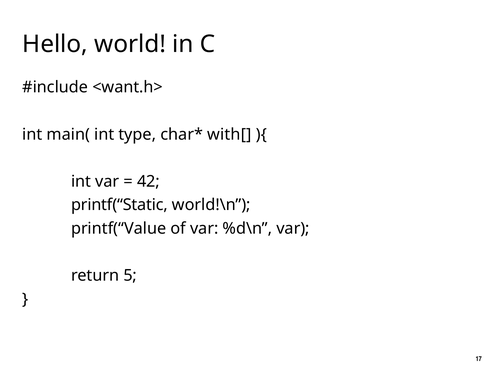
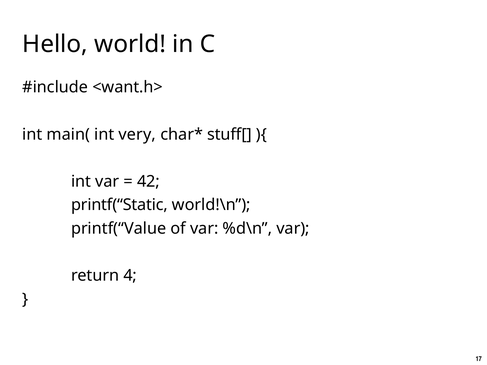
type: type -> very
with[: with[ -> stuff[
5: 5 -> 4
